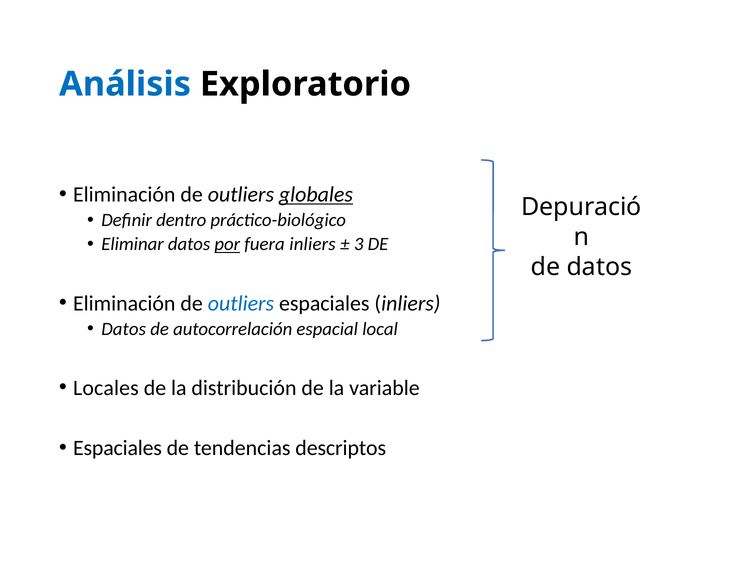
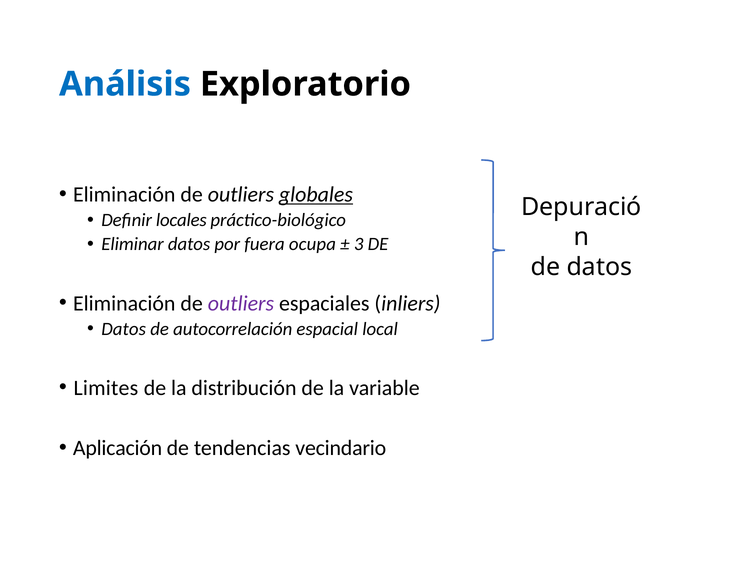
dentro: dentro -> locales
por underline: present -> none
fuera inliers: inliers -> ocupa
outliers at (241, 303) colour: blue -> purple
Locales: Locales -> Limites
Espaciales at (118, 448): Espaciales -> Aplicación
descriptos: descriptos -> vecindario
